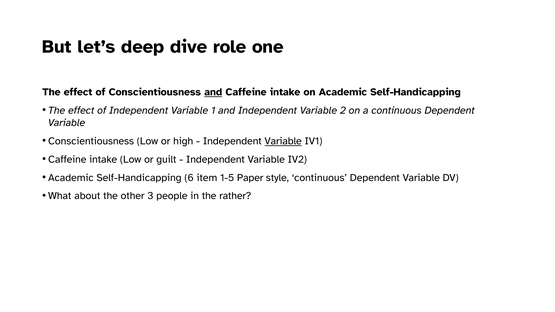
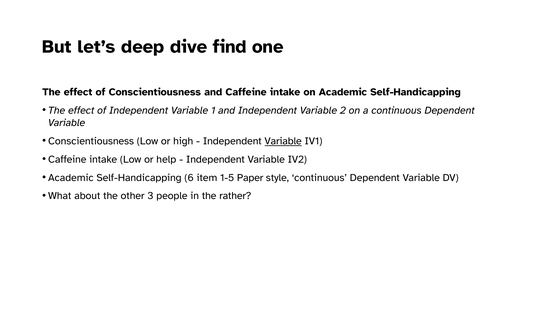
role: role -> find
and at (213, 92) underline: present -> none
guilt: guilt -> help
